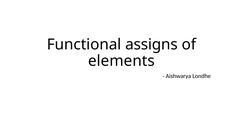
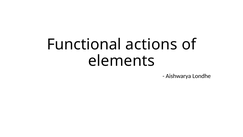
assigns: assigns -> actions
